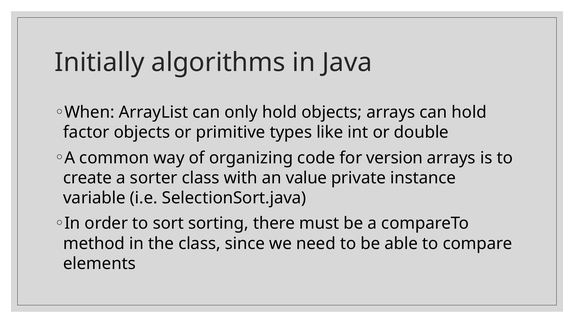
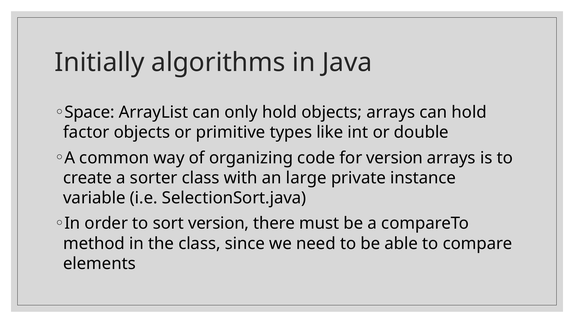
When: When -> Space
value: value -> large
sort sorting: sorting -> version
